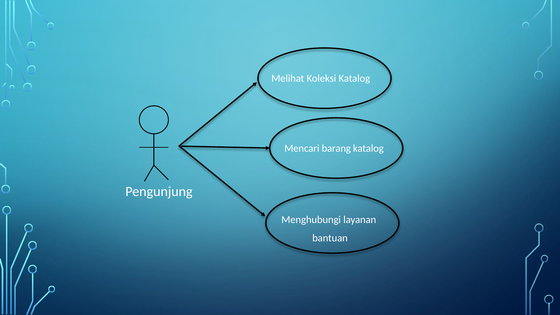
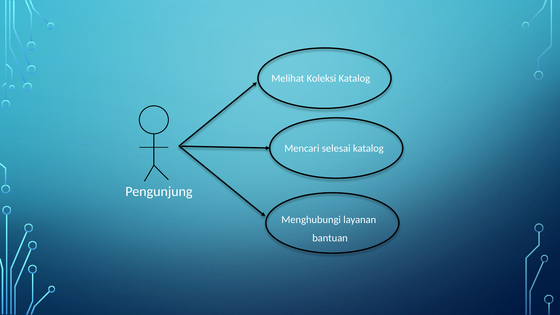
barang: barang -> selesai
